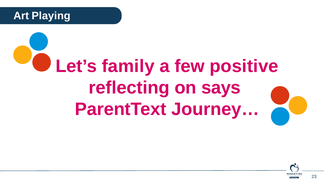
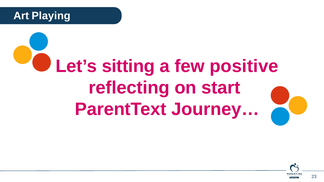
family: family -> sitting
says: says -> start
